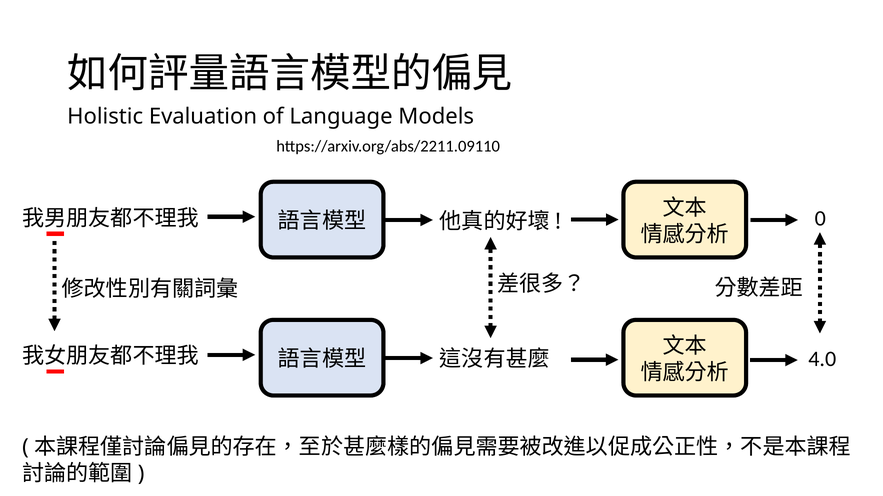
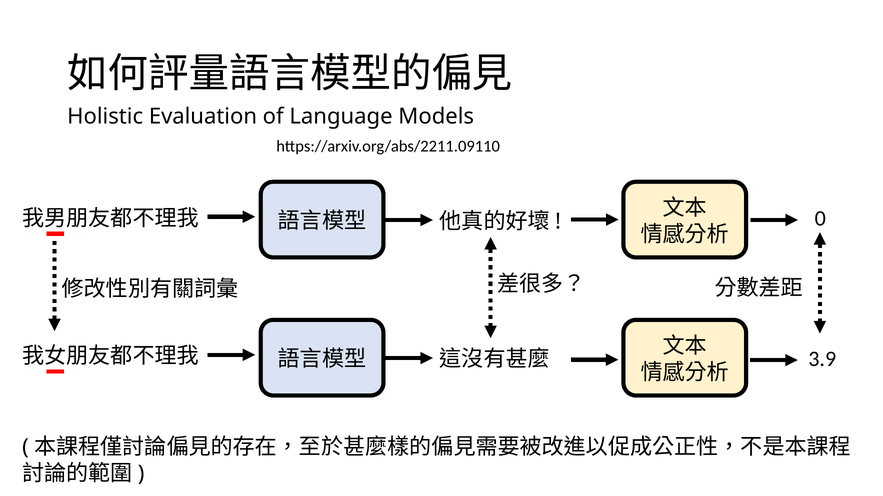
4.0: 4.0 -> 3.9
